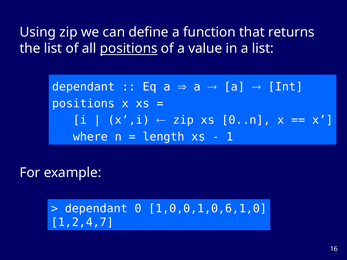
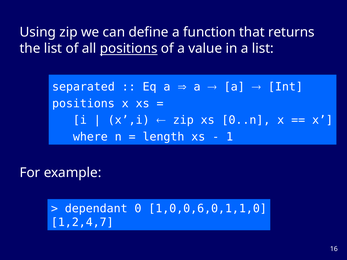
dependant at (83, 87): dependant -> separated
1,0,0,1,0,6,1,0: 1,0,0,1,0,6,1,0 -> 1,0,0,6,0,1,1,0
